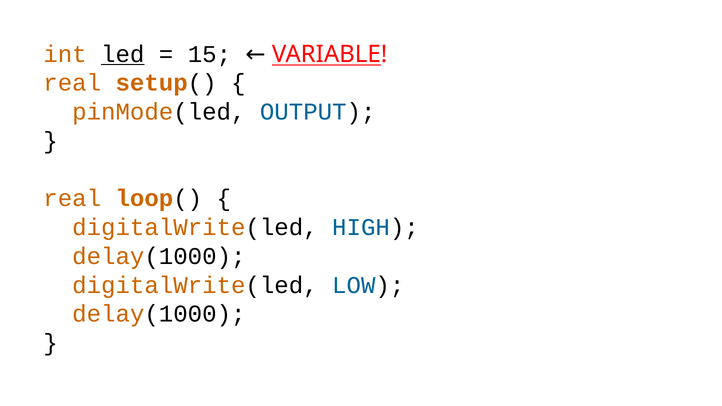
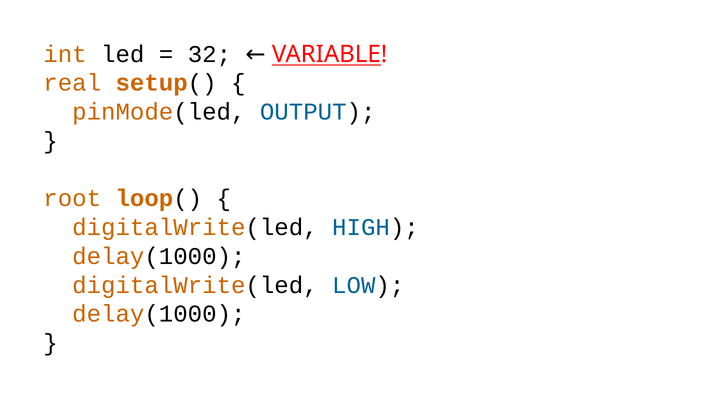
led underline: present -> none
15: 15 -> 32
real at (72, 199): real -> root
